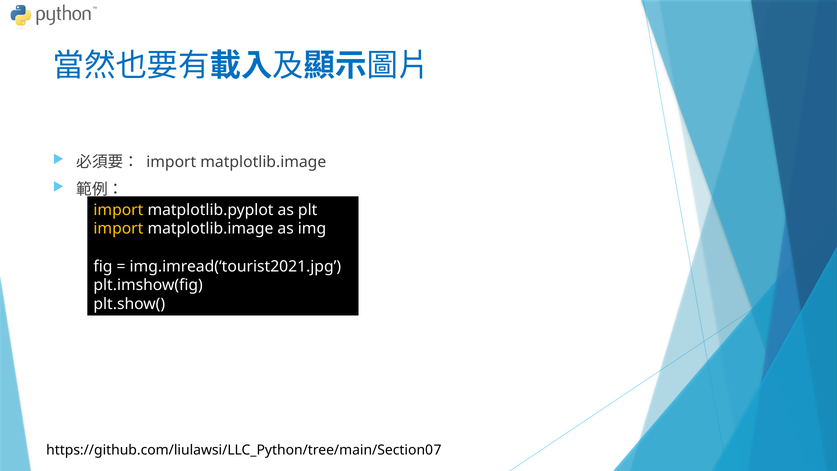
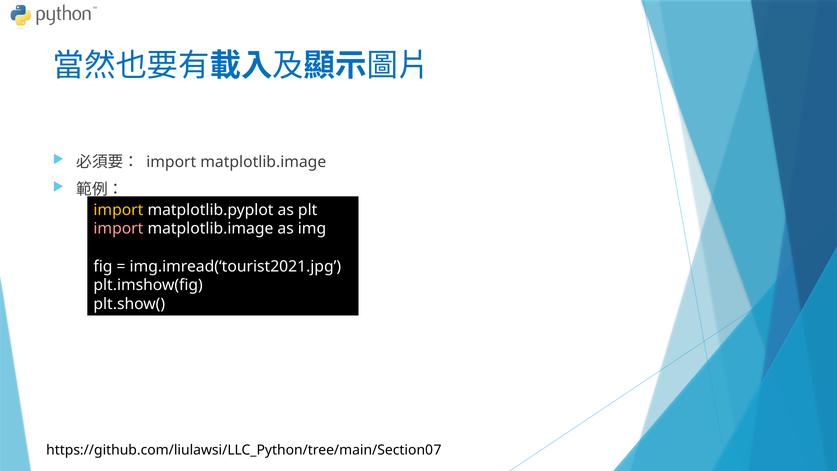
import at (118, 229) colour: yellow -> pink
